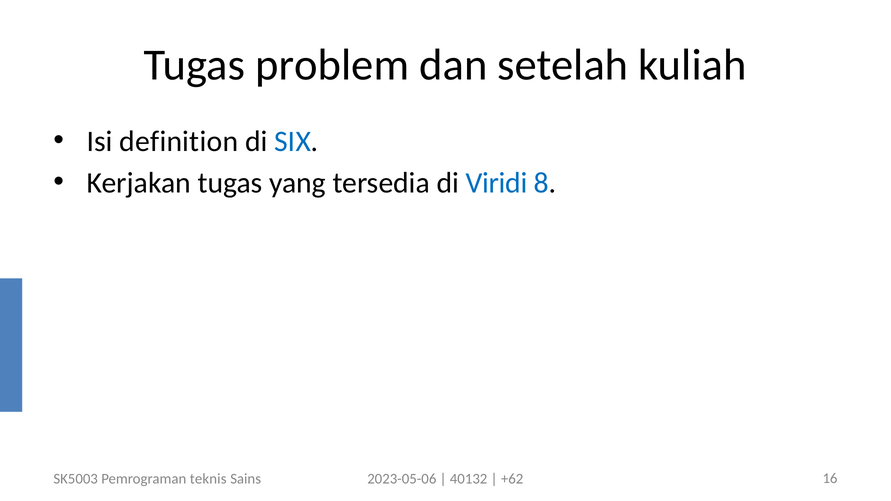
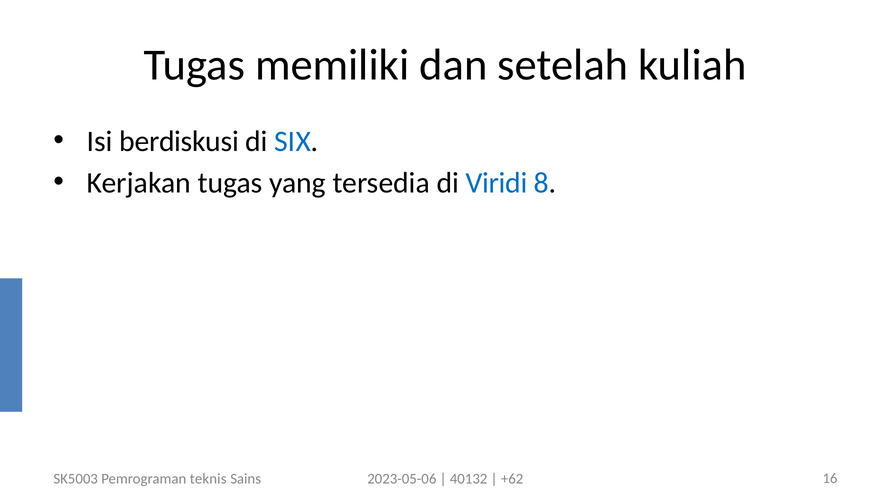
problem: problem -> memiliki
definition: definition -> berdiskusi
